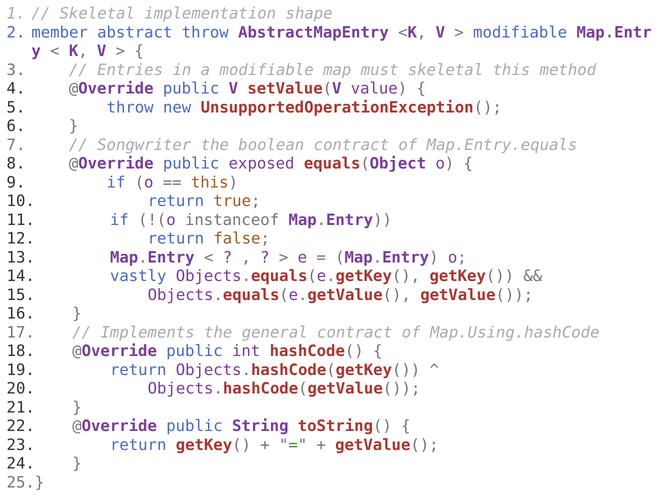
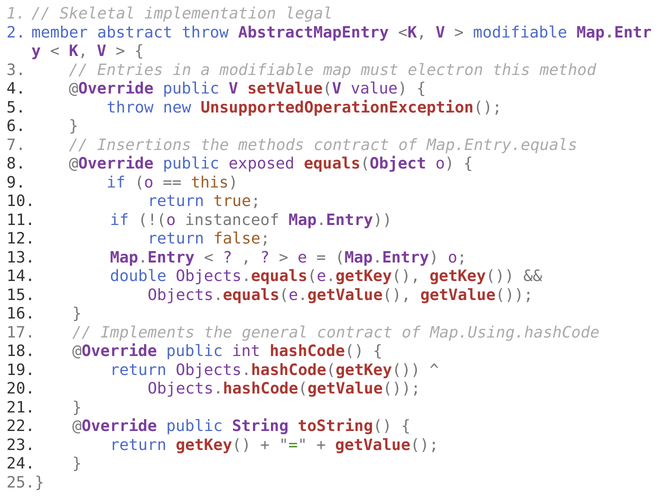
shape: shape -> legal
must skeletal: skeletal -> electron
Songwriter: Songwriter -> Insertions
boolean: boolean -> methods
vastly: vastly -> double
